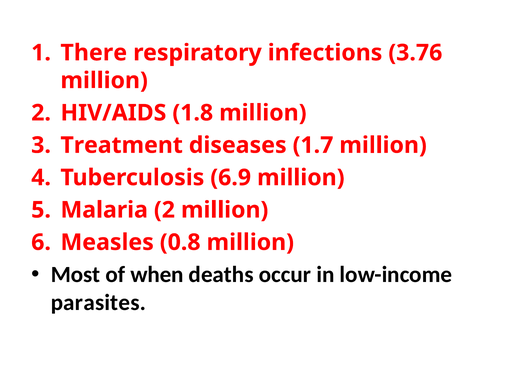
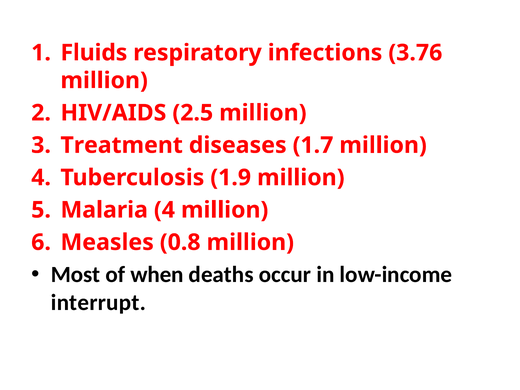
There: There -> Fluids
1.8: 1.8 -> 2.5
6.9: 6.9 -> 1.9
Malaria 2: 2 -> 4
parasites: parasites -> interrupt
